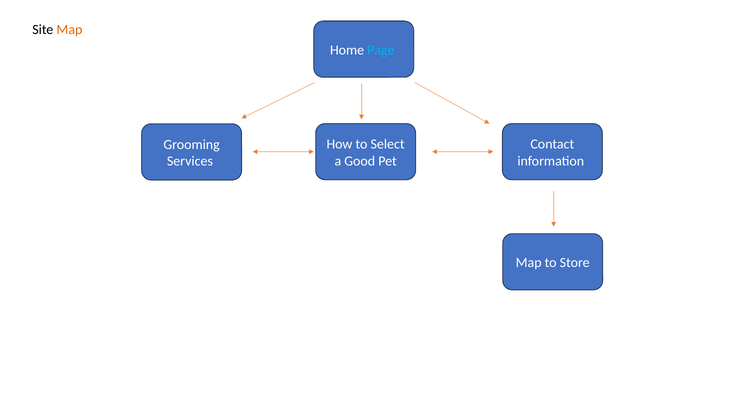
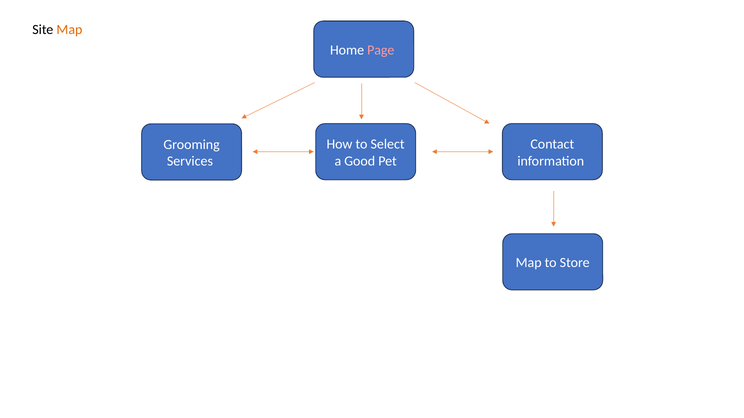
Page colour: light blue -> pink
